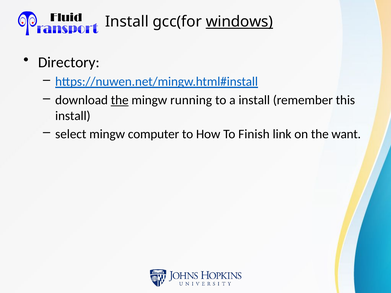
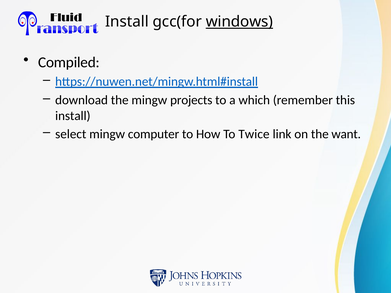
Directory: Directory -> Compiled
the at (120, 100) underline: present -> none
running: running -> projects
a install: install -> which
Finish: Finish -> Twice
